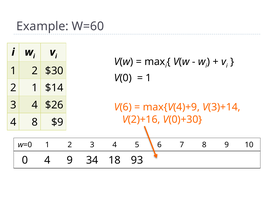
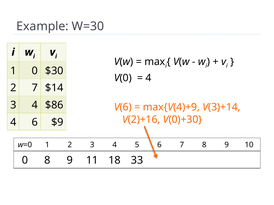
W=60: W=60 -> W=30
2 at (35, 71): 2 -> 0
1 at (148, 78): 1 -> 4
2 1: 1 -> 7
$26: $26 -> $86
4 8: 8 -> 6
0 4: 4 -> 8
34: 34 -> 11
93: 93 -> 33
